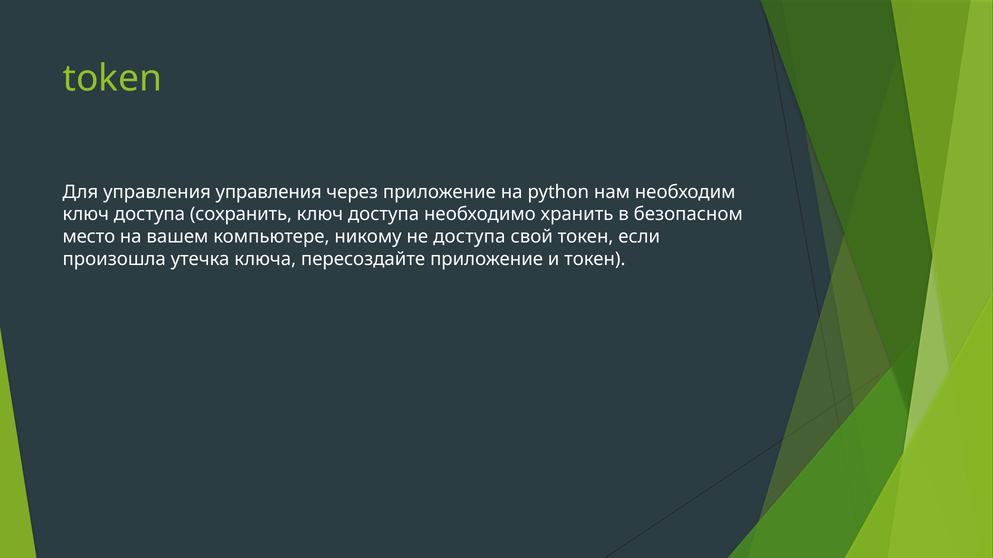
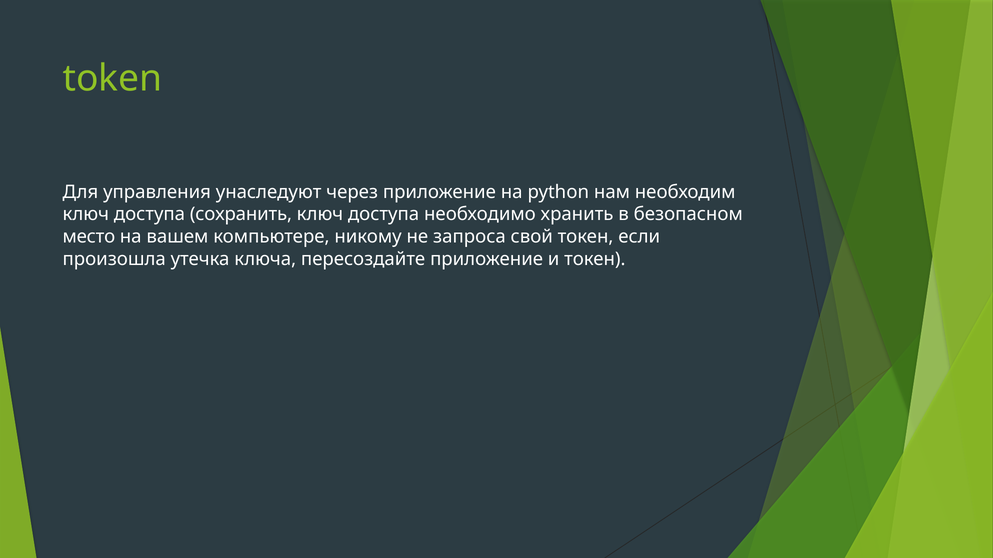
управления управления: управления -> унаследуют
не доступа: доступа -> запроса
